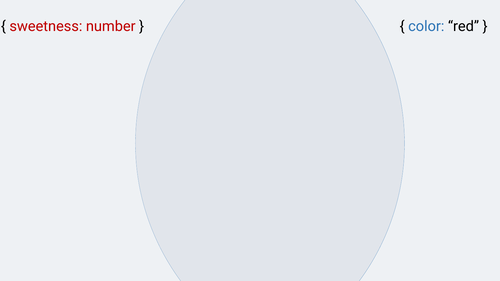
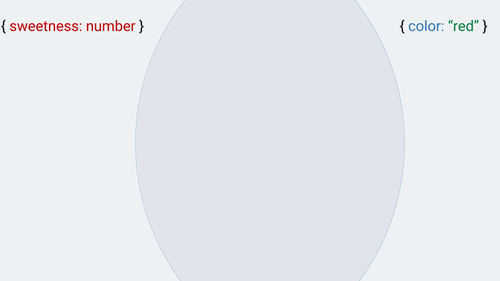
red colour: black -> green
